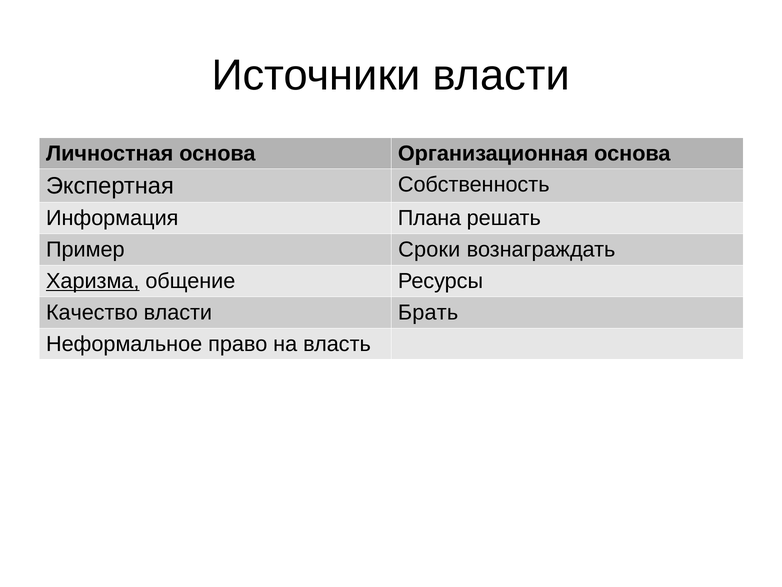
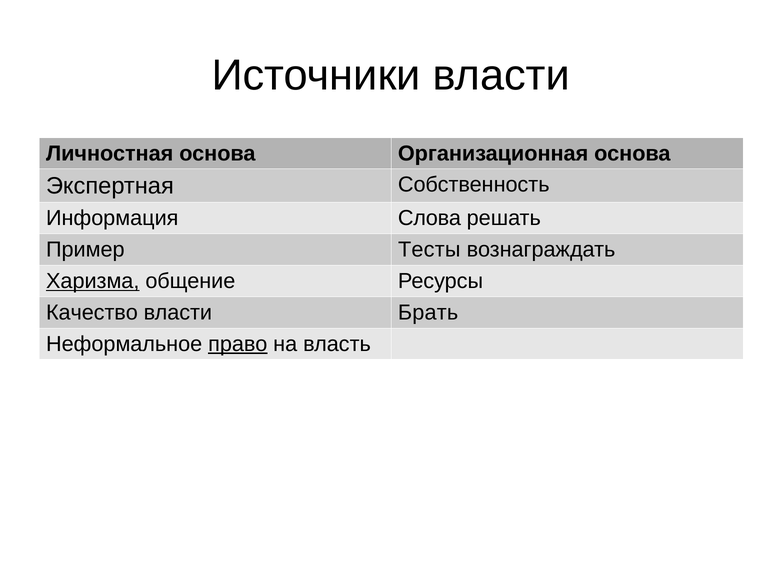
Плана: Плана -> Слова
Сроки: Сроки -> Тесты
право underline: none -> present
